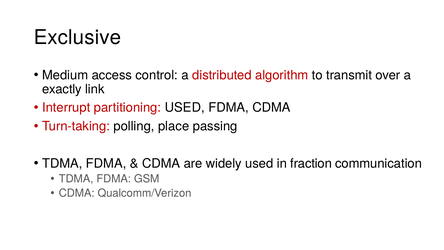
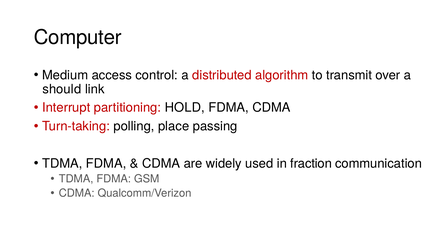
Exclusive: Exclusive -> Computer
exactly: exactly -> should
partitioning USED: USED -> HOLD
